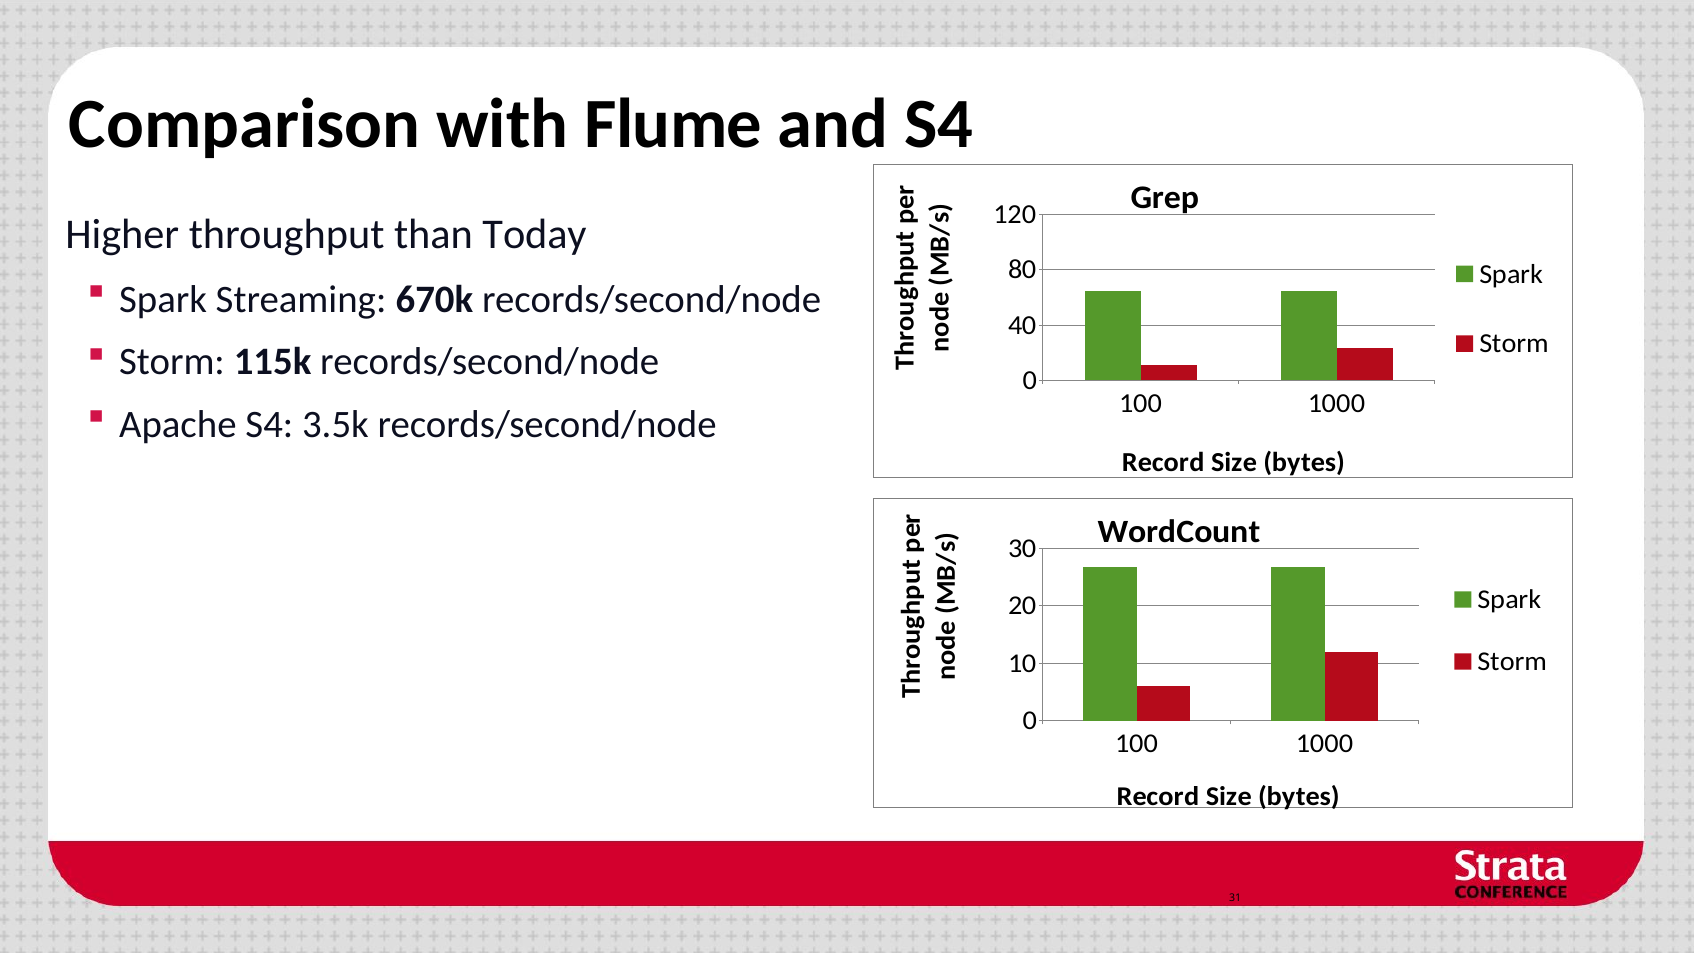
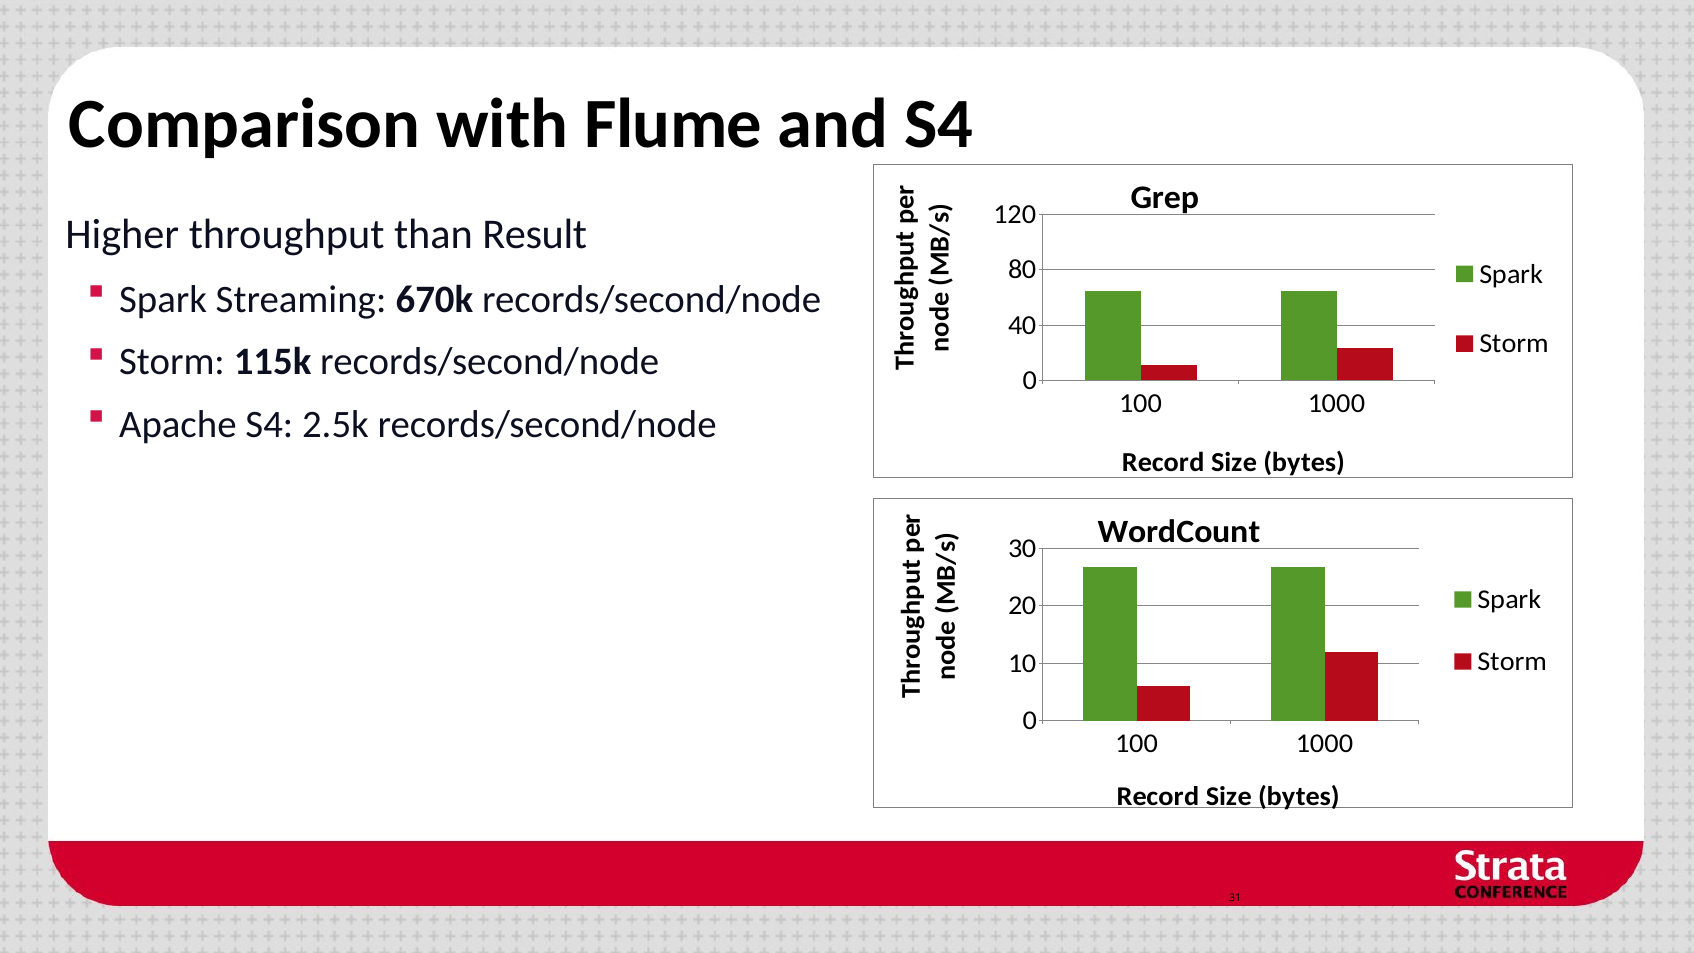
Today: Today -> Result
3.5k: 3.5k -> 2.5k
